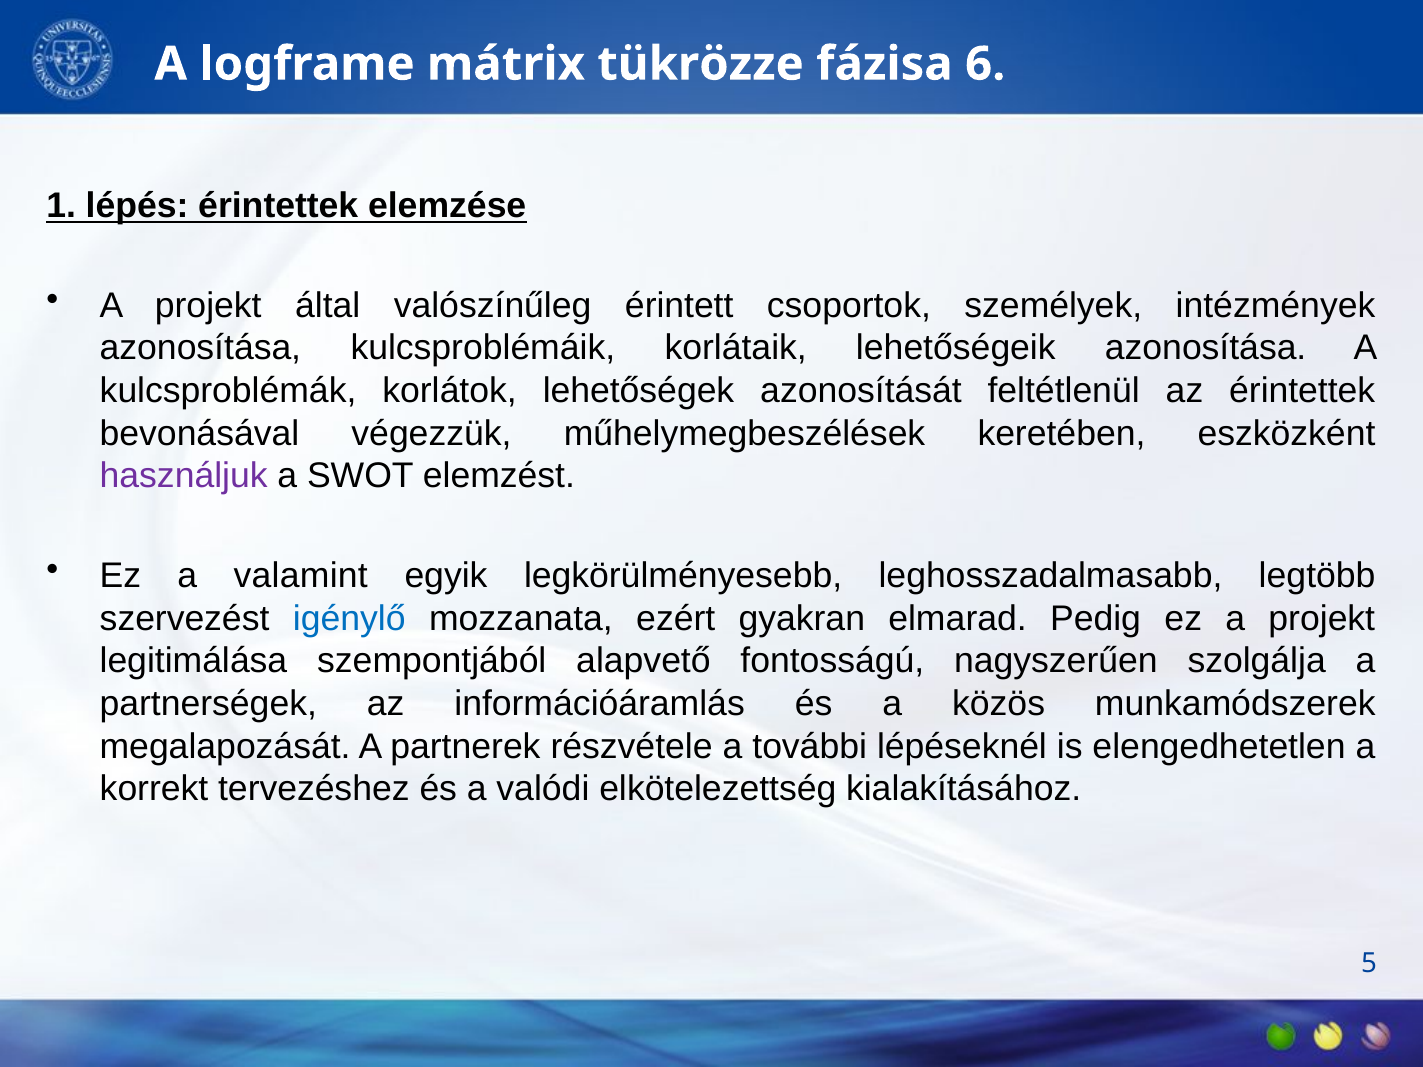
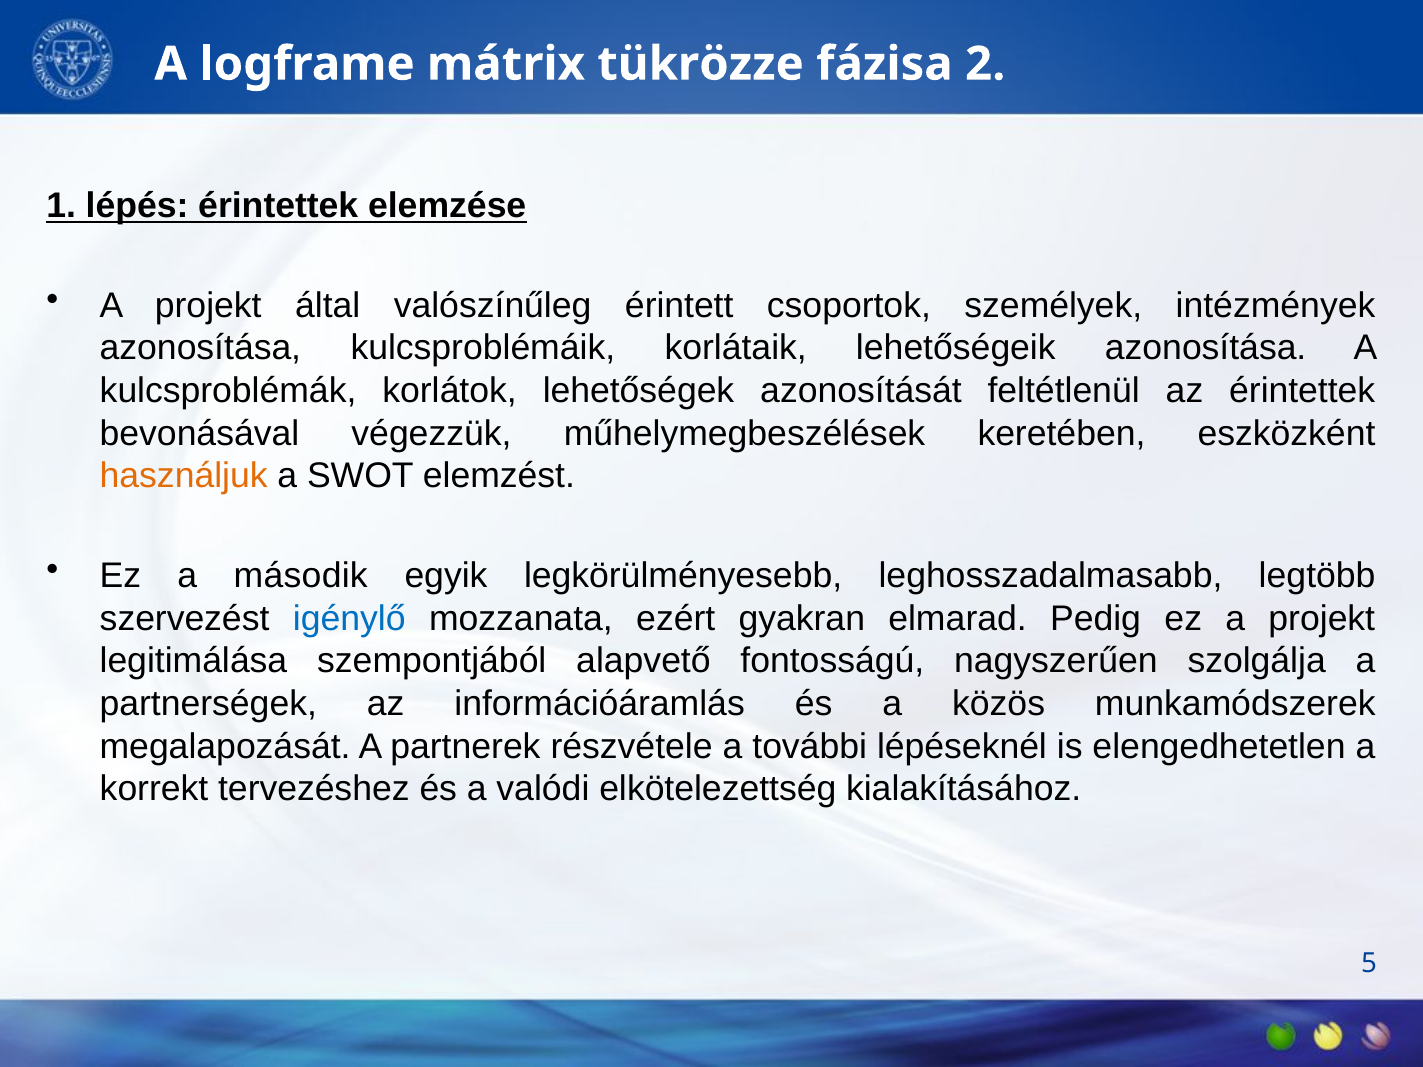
6: 6 -> 2
használjuk colour: purple -> orange
valamint: valamint -> második
